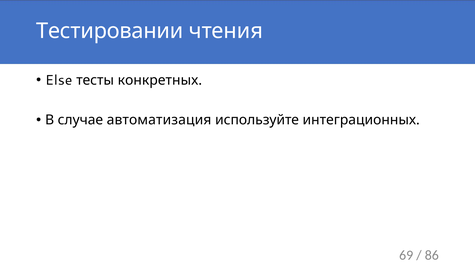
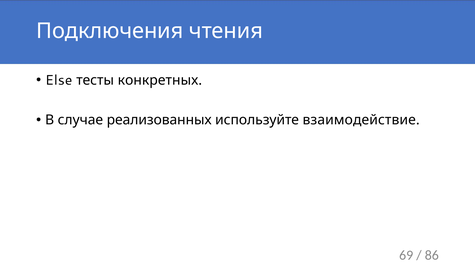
Тестировании: Тестировании -> Подключения
автоматизация: автоматизация -> реализованных
интеграционных: интеграционных -> взаимодействие
